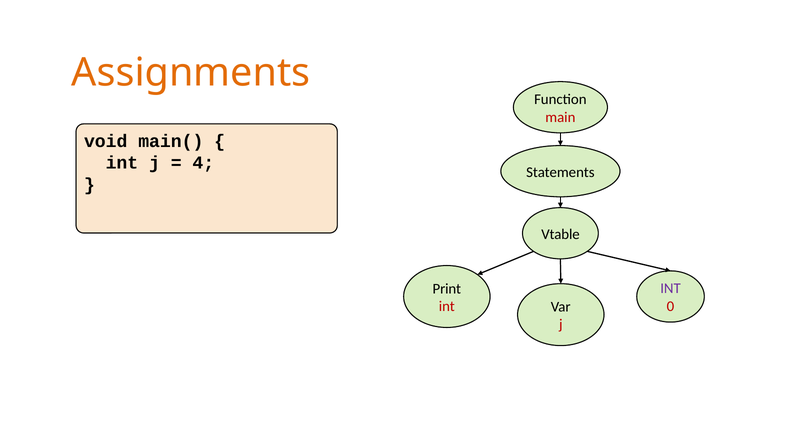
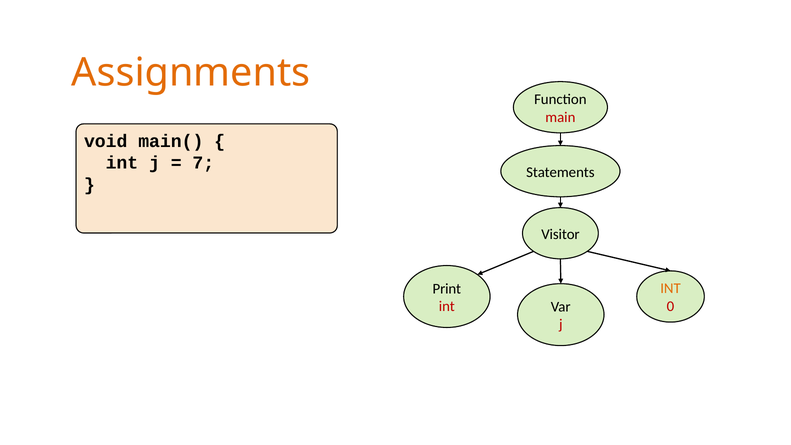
4: 4 -> 7
Vtable: Vtable -> Visitor
INT at (671, 289) colour: purple -> orange
